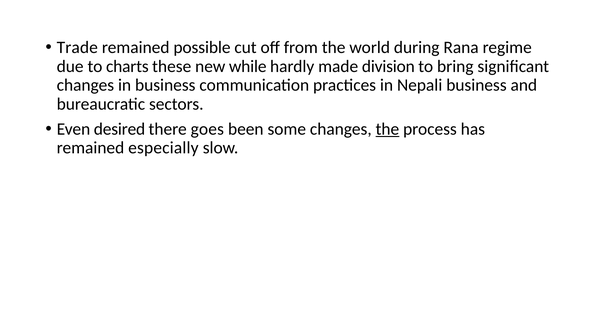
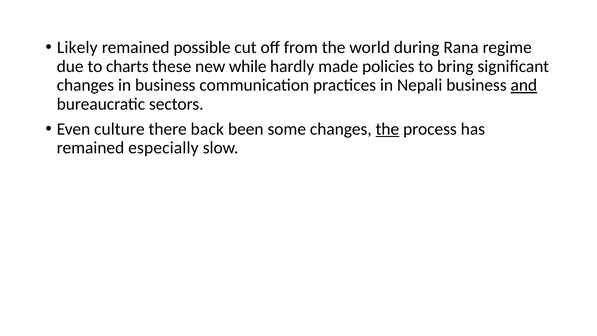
Trade: Trade -> Likely
division: division -> policies
and underline: none -> present
desired: desired -> culture
goes: goes -> back
